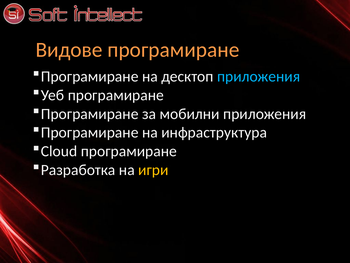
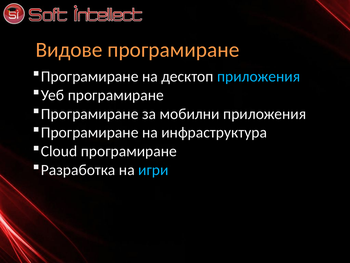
игри colour: yellow -> light blue
